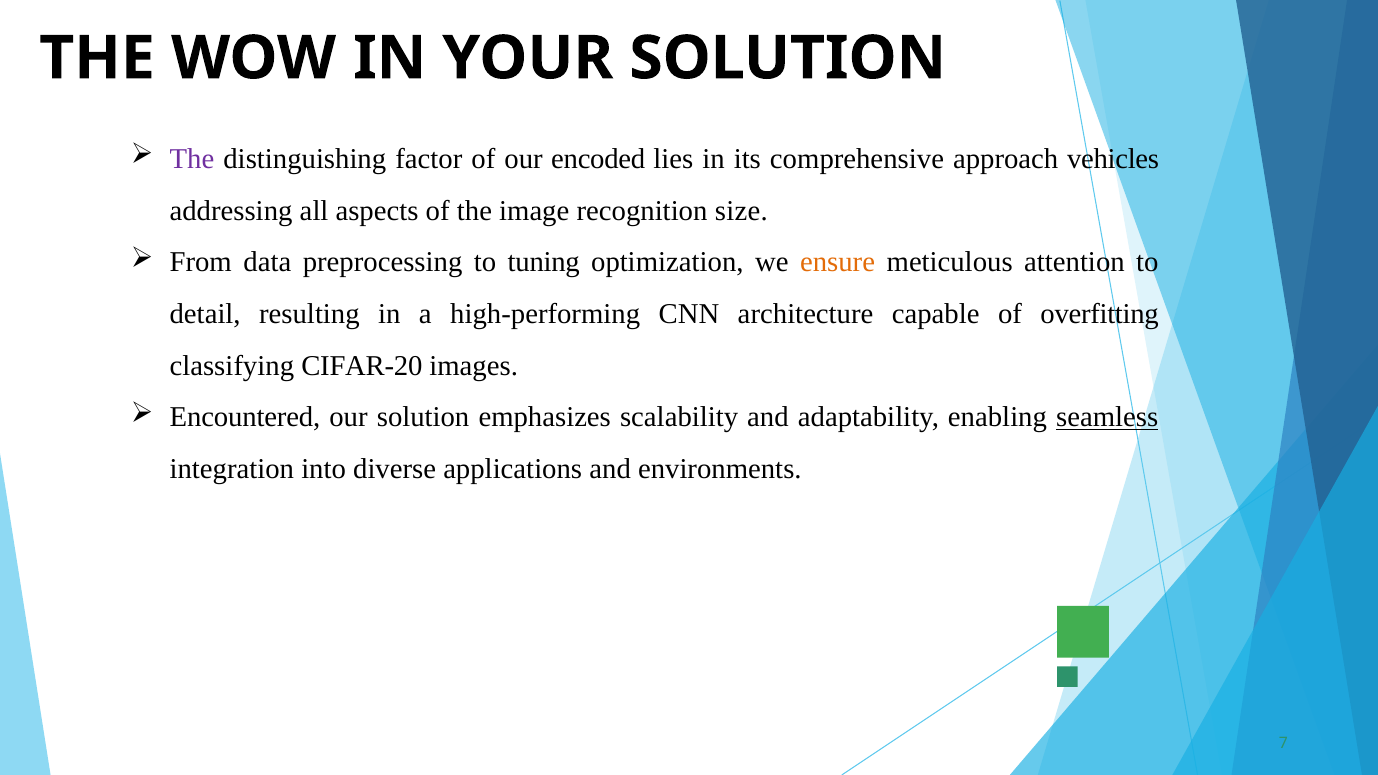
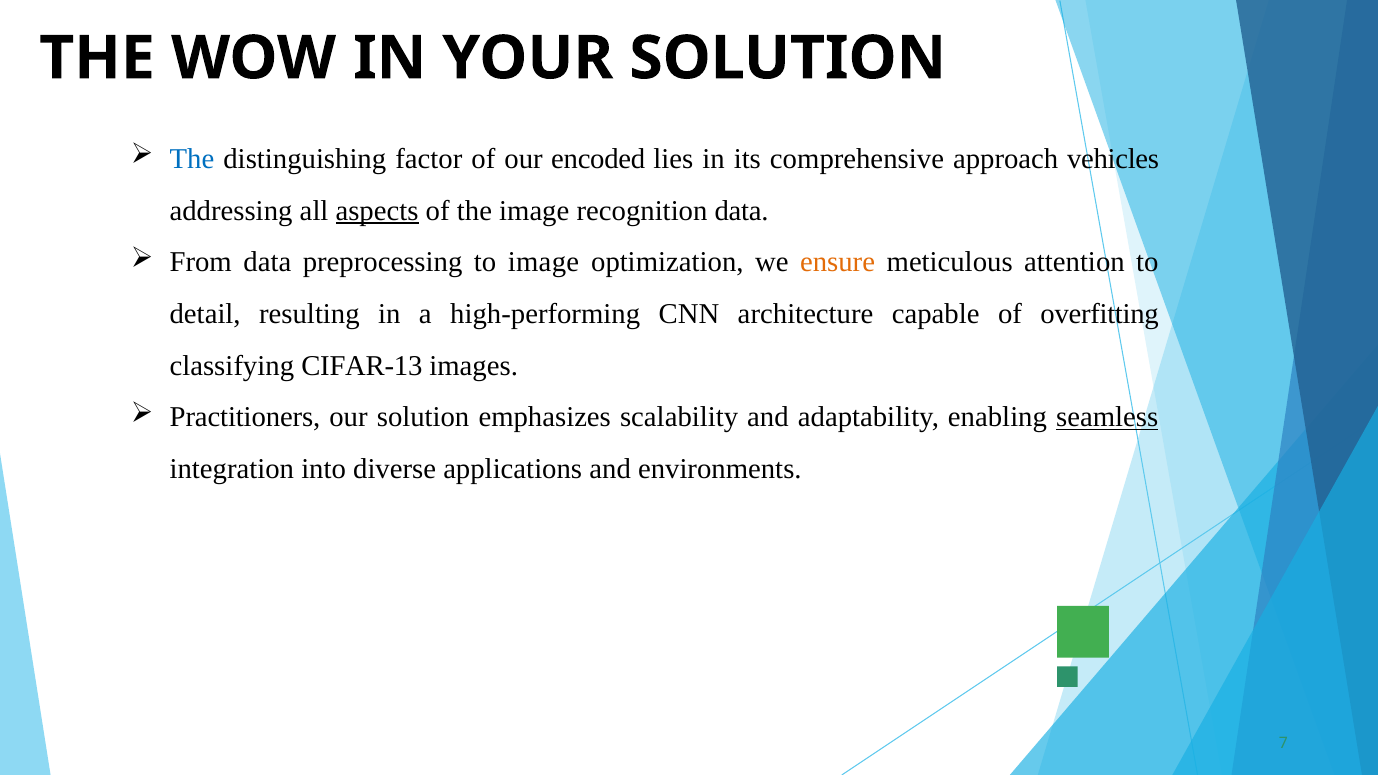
The at (192, 159) colour: purple -> blue
aspects underline: none -> present
recognition size: size -> data
to tuning: tuning -> image
CIFAR-20: CIFAR-20 -> CIFAR-13
Encountered: Encountered -> Practitioners
